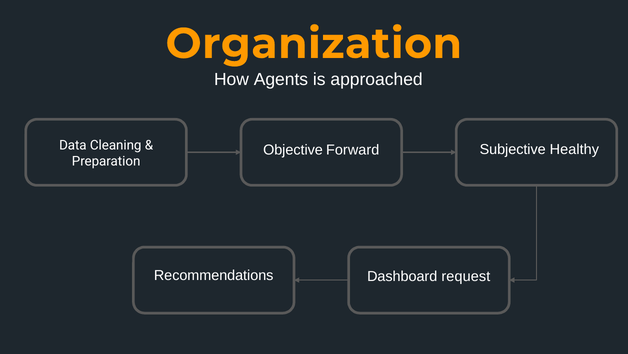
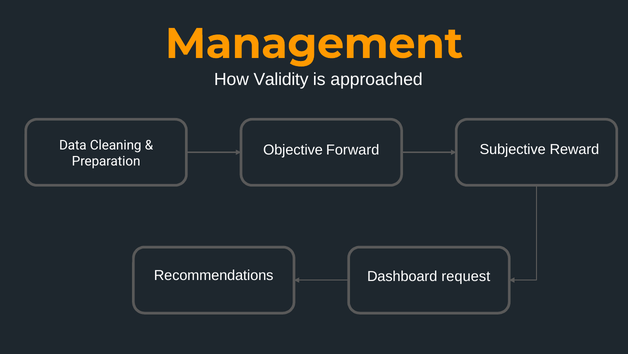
Organization: Organization -> Management
Agents: Agents -> Validity
Healthy: Healthy -> Reward
